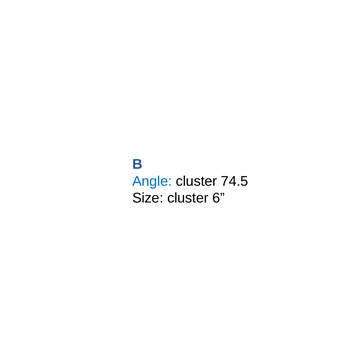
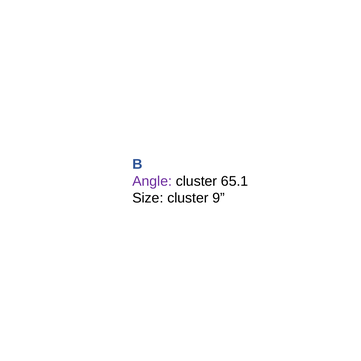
Angle colour: blue -> purple
74.5: 74.5 -> 65.1
6: 6 -> 9
